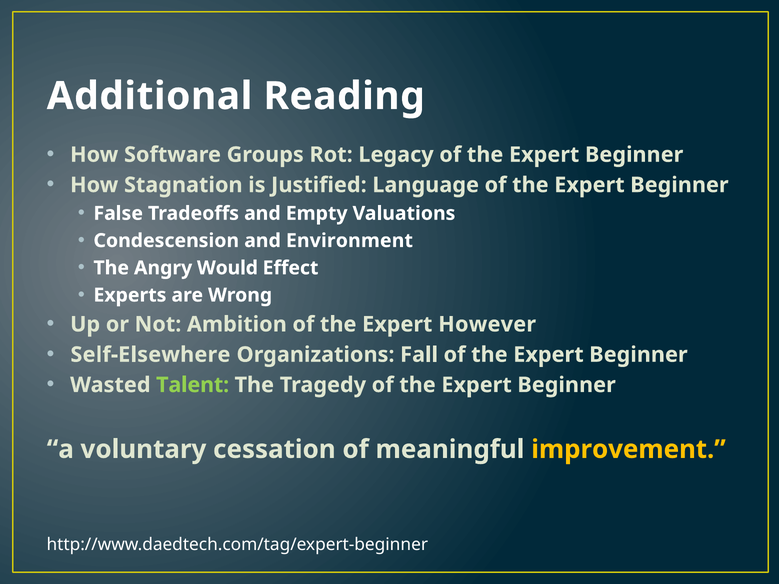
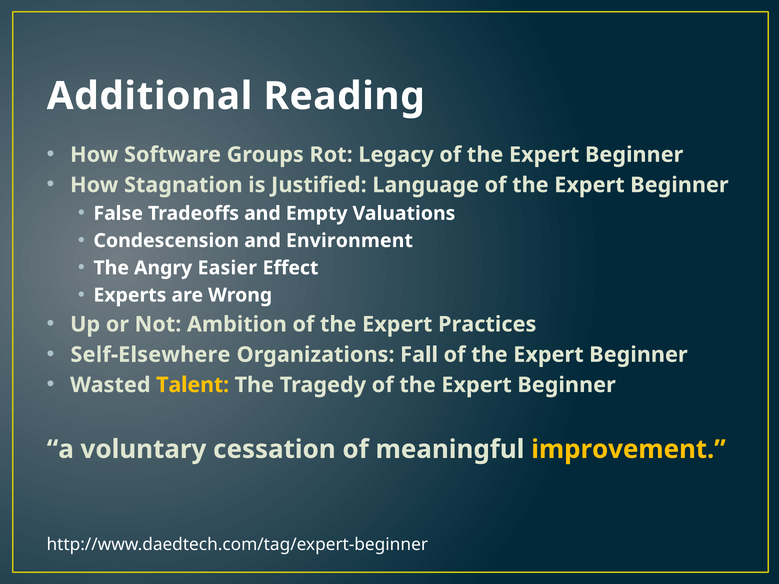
Would: Would -> Easier
However: However -> Practices
Talent colour: light green -> yellow
